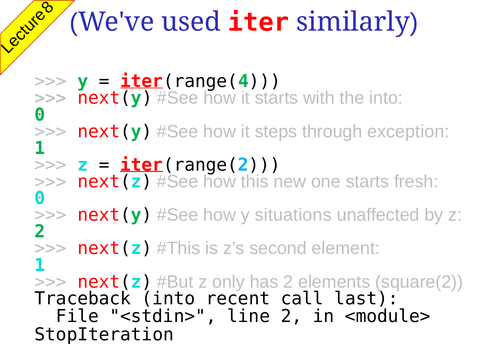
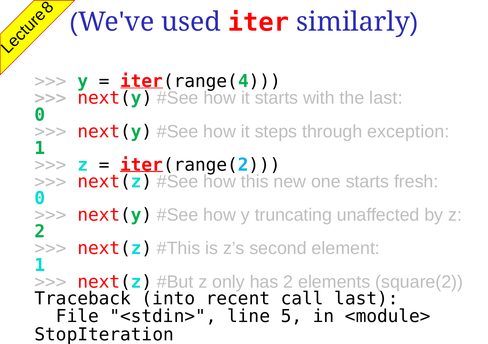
the into: into -> last
situations: situations -> truncating
line 2: 2 -> 5
